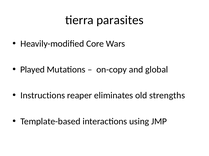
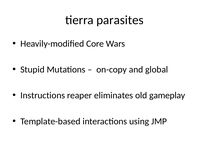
Played: Played -> Stupid
strengths: strengths -> gameplay
